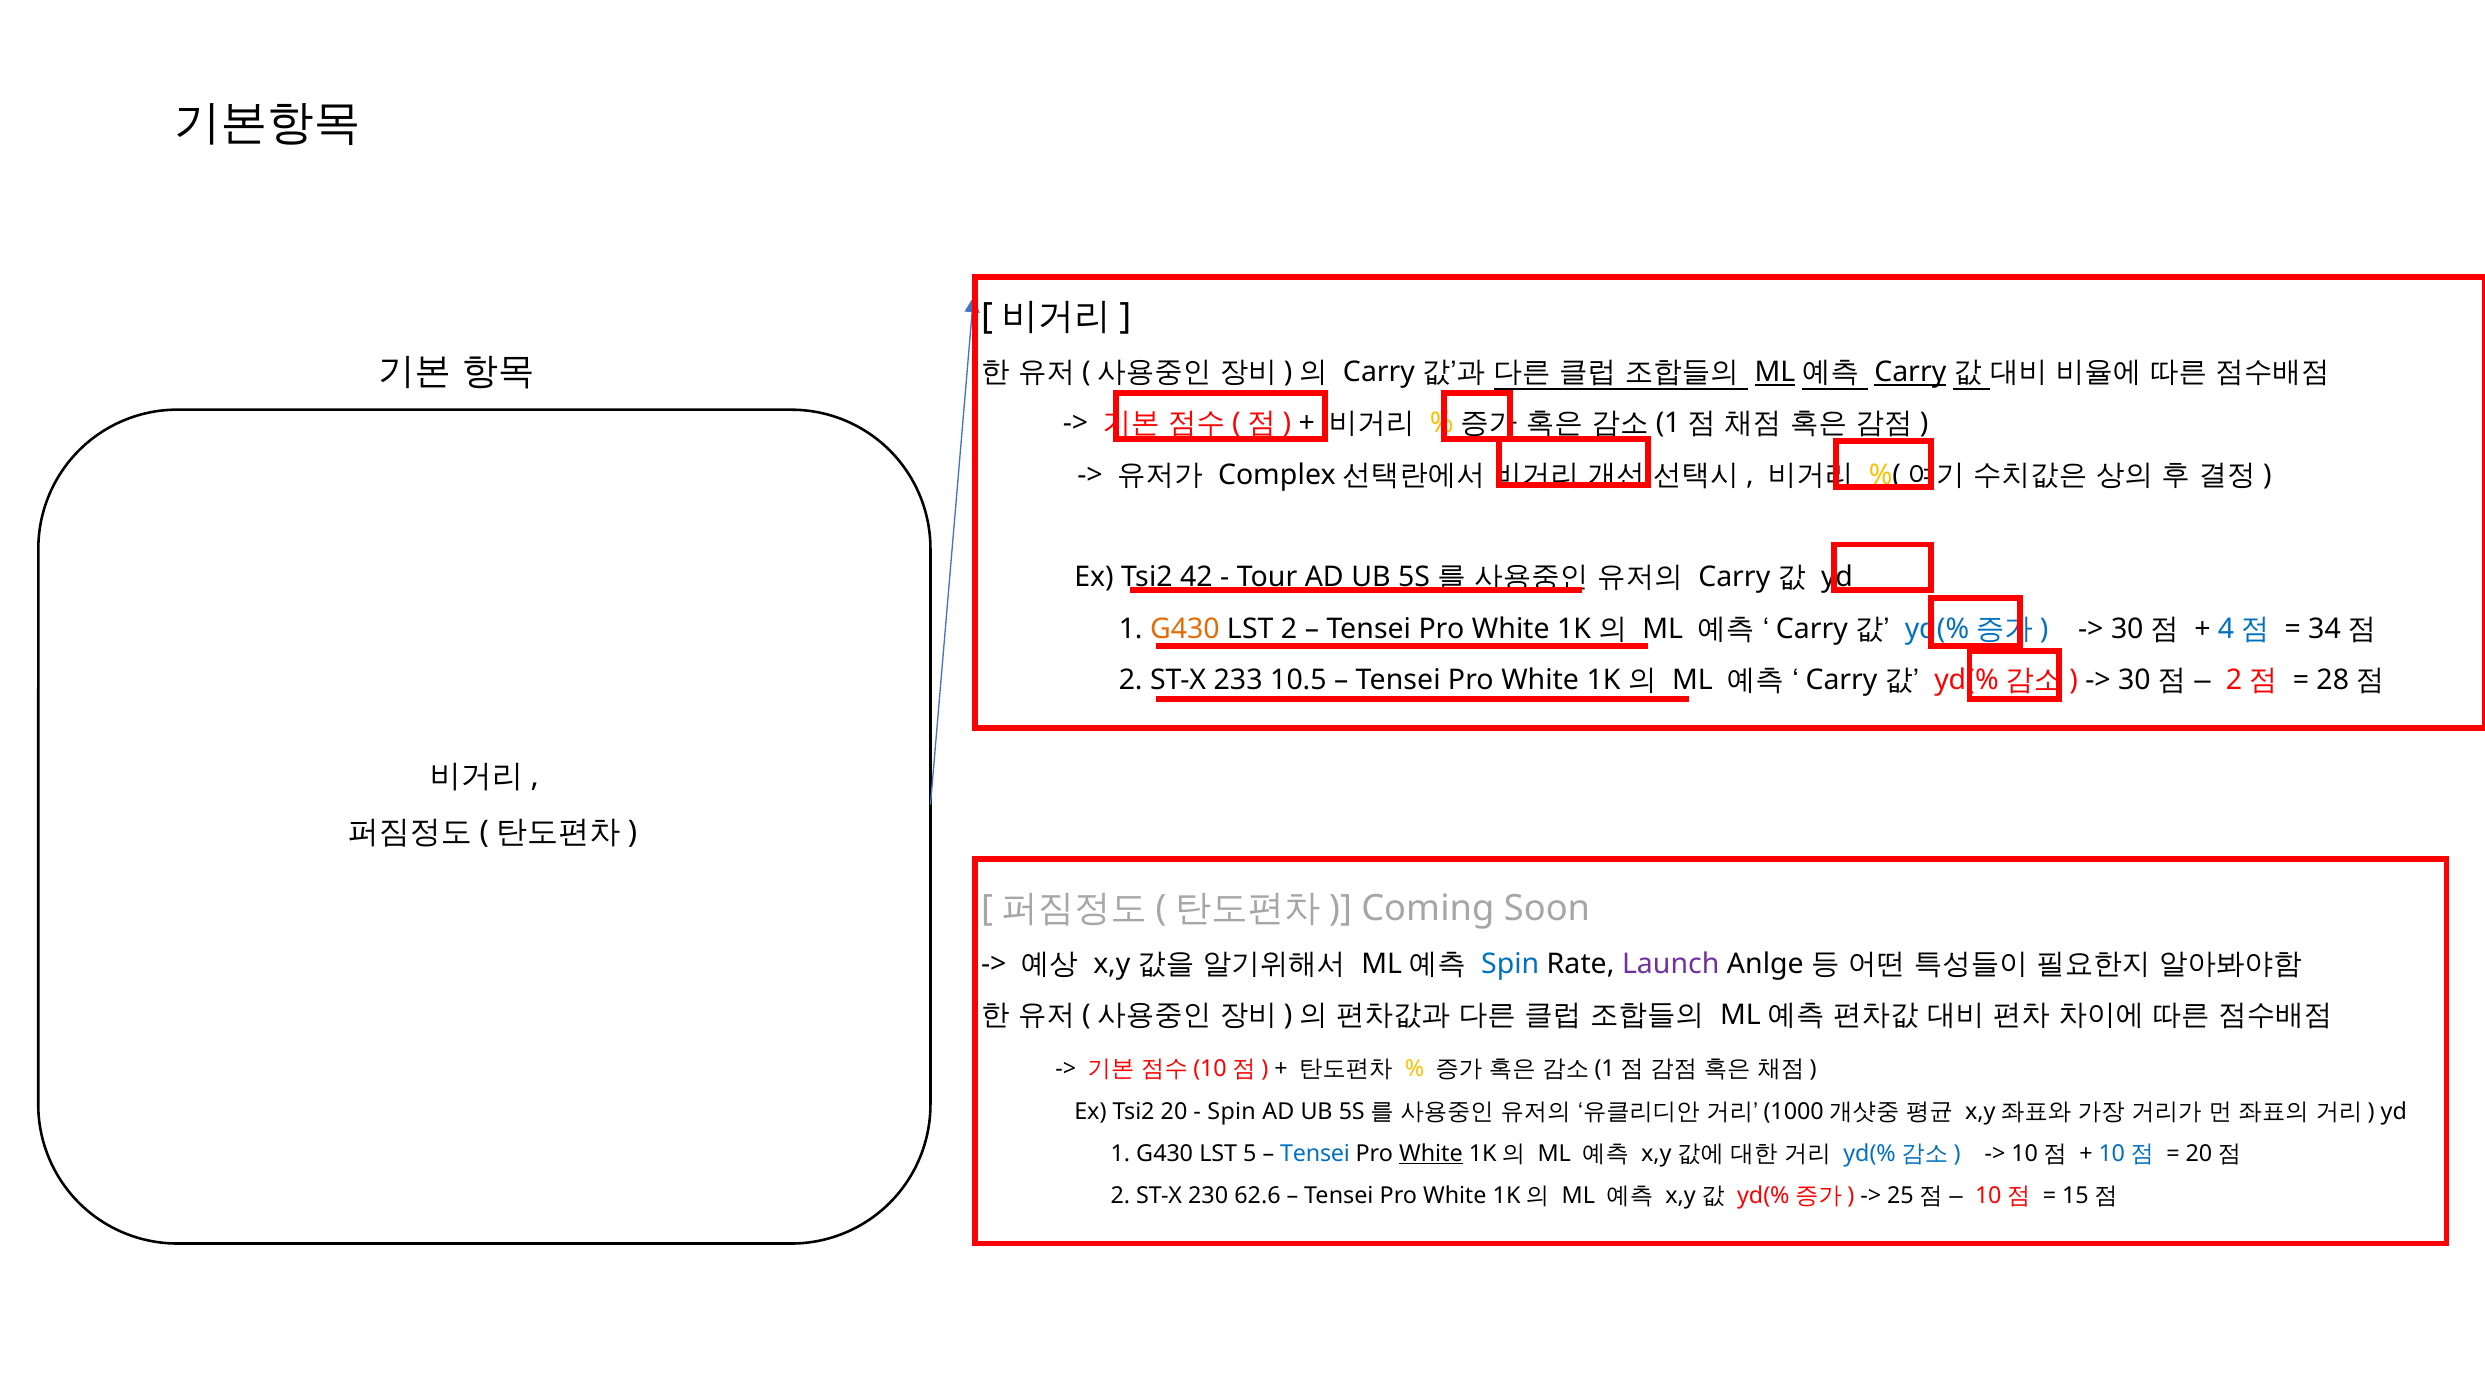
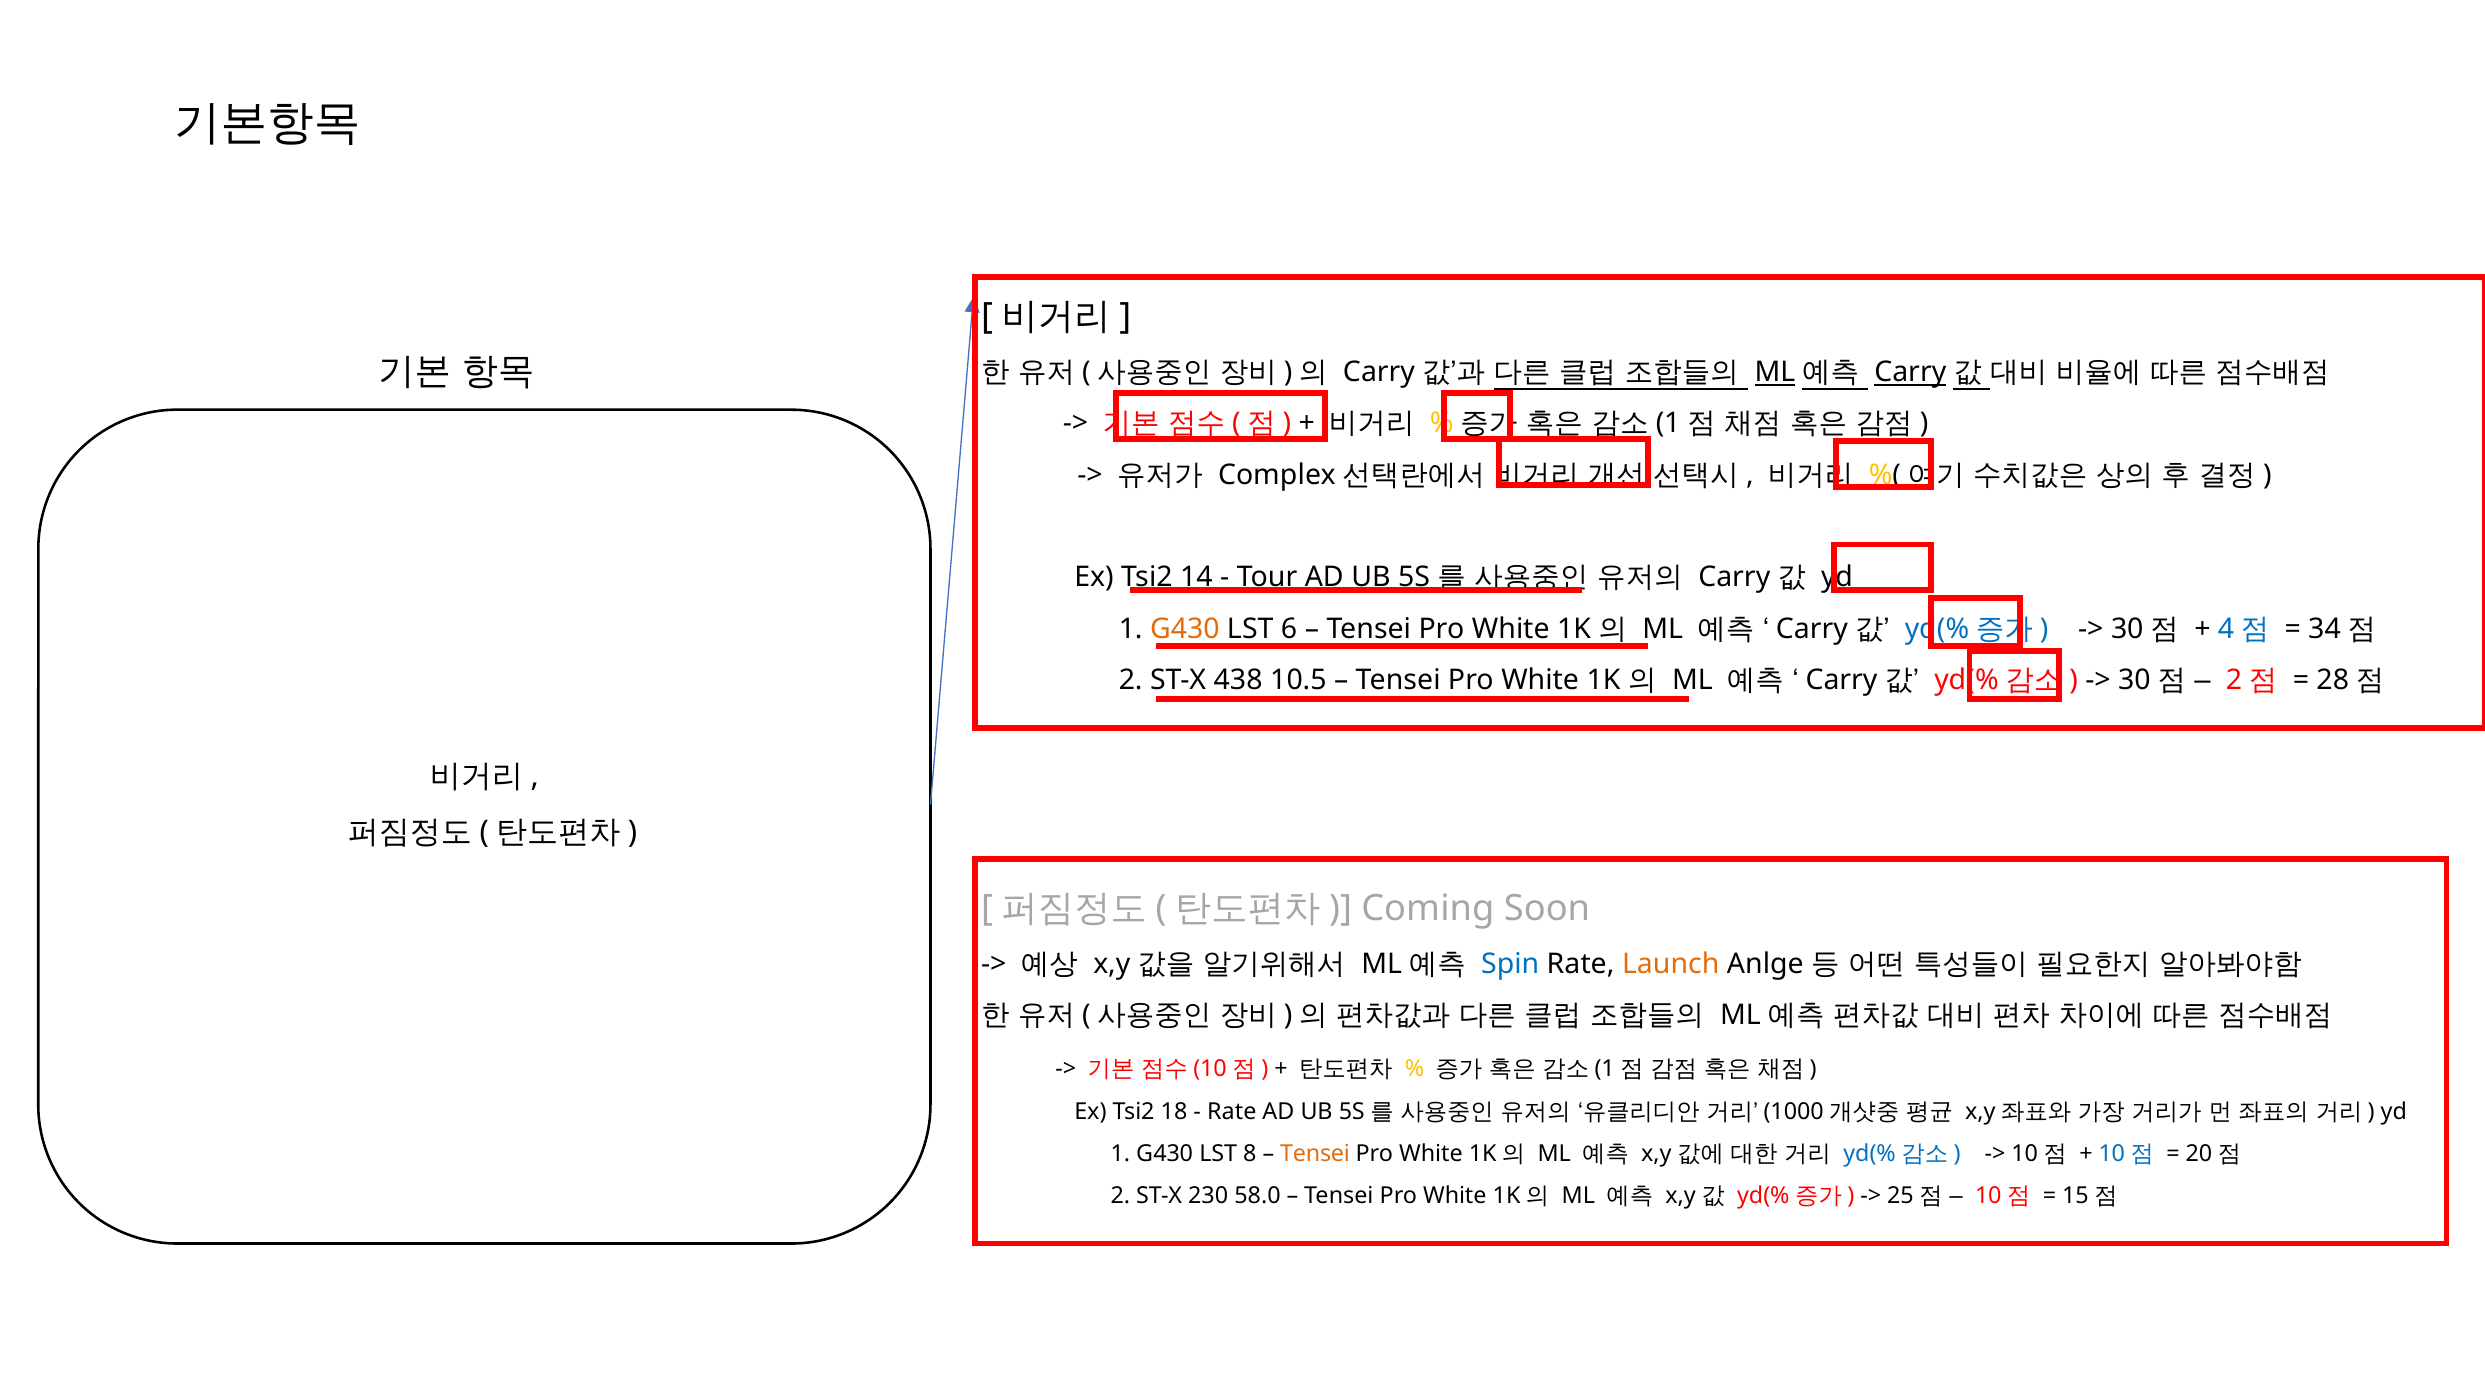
42: 42 -> 14
LST 2: 2 -> 6
233: 233 -> 438
Launch colour: purple -> orange
20: 20 -> 18
Spin at (1232, 1111): Spin -> Rate
5: 5 -> 8
Tensei at (1315, 1153) colour: blue -> orange
White at (1431, 1153) underline: present -> none
62.6: 62.6 -> 58.0
